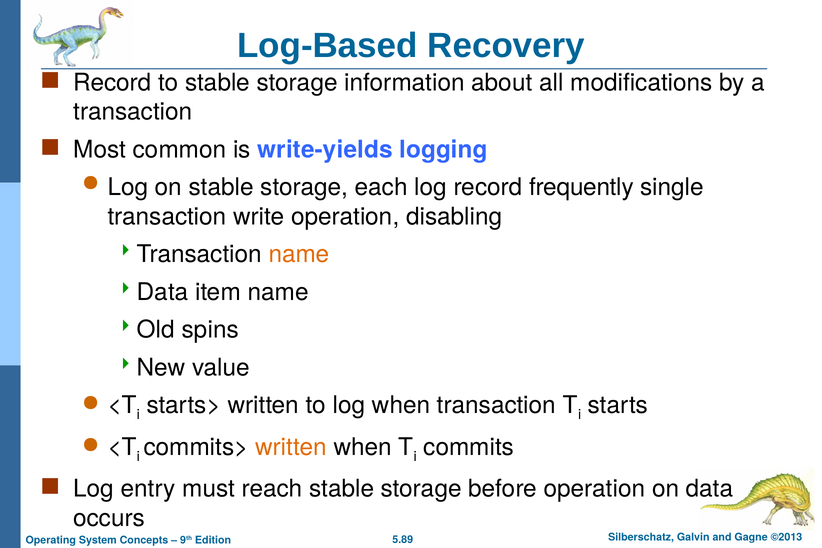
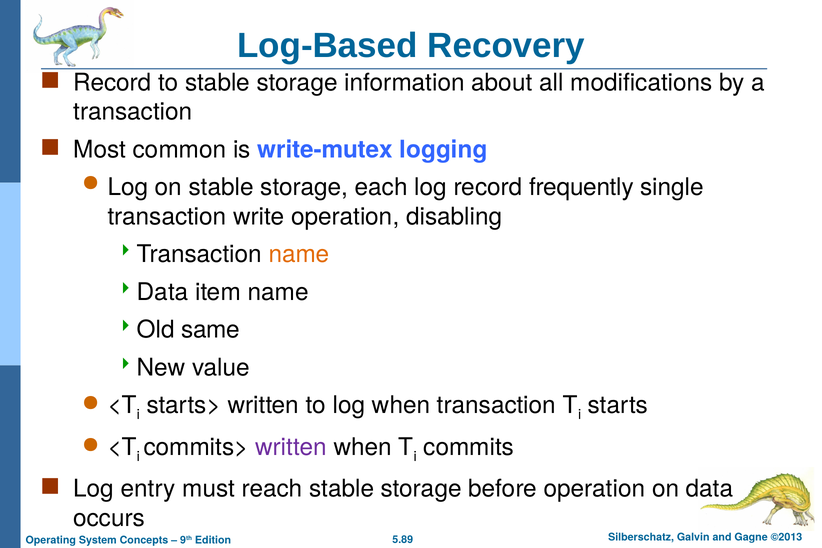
write-yields: write-yields -> write-mutex
spins: spins -> same
written at (291, 447) colour: orange -> purple
